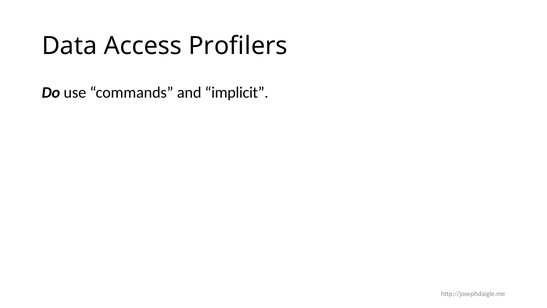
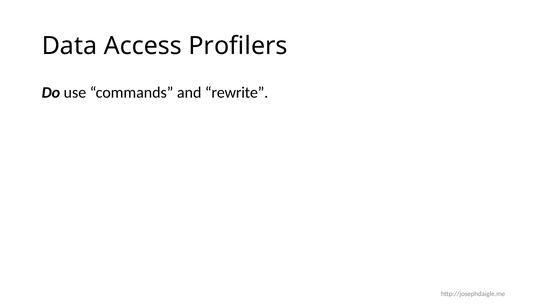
implicit: implicit -> rewrite
